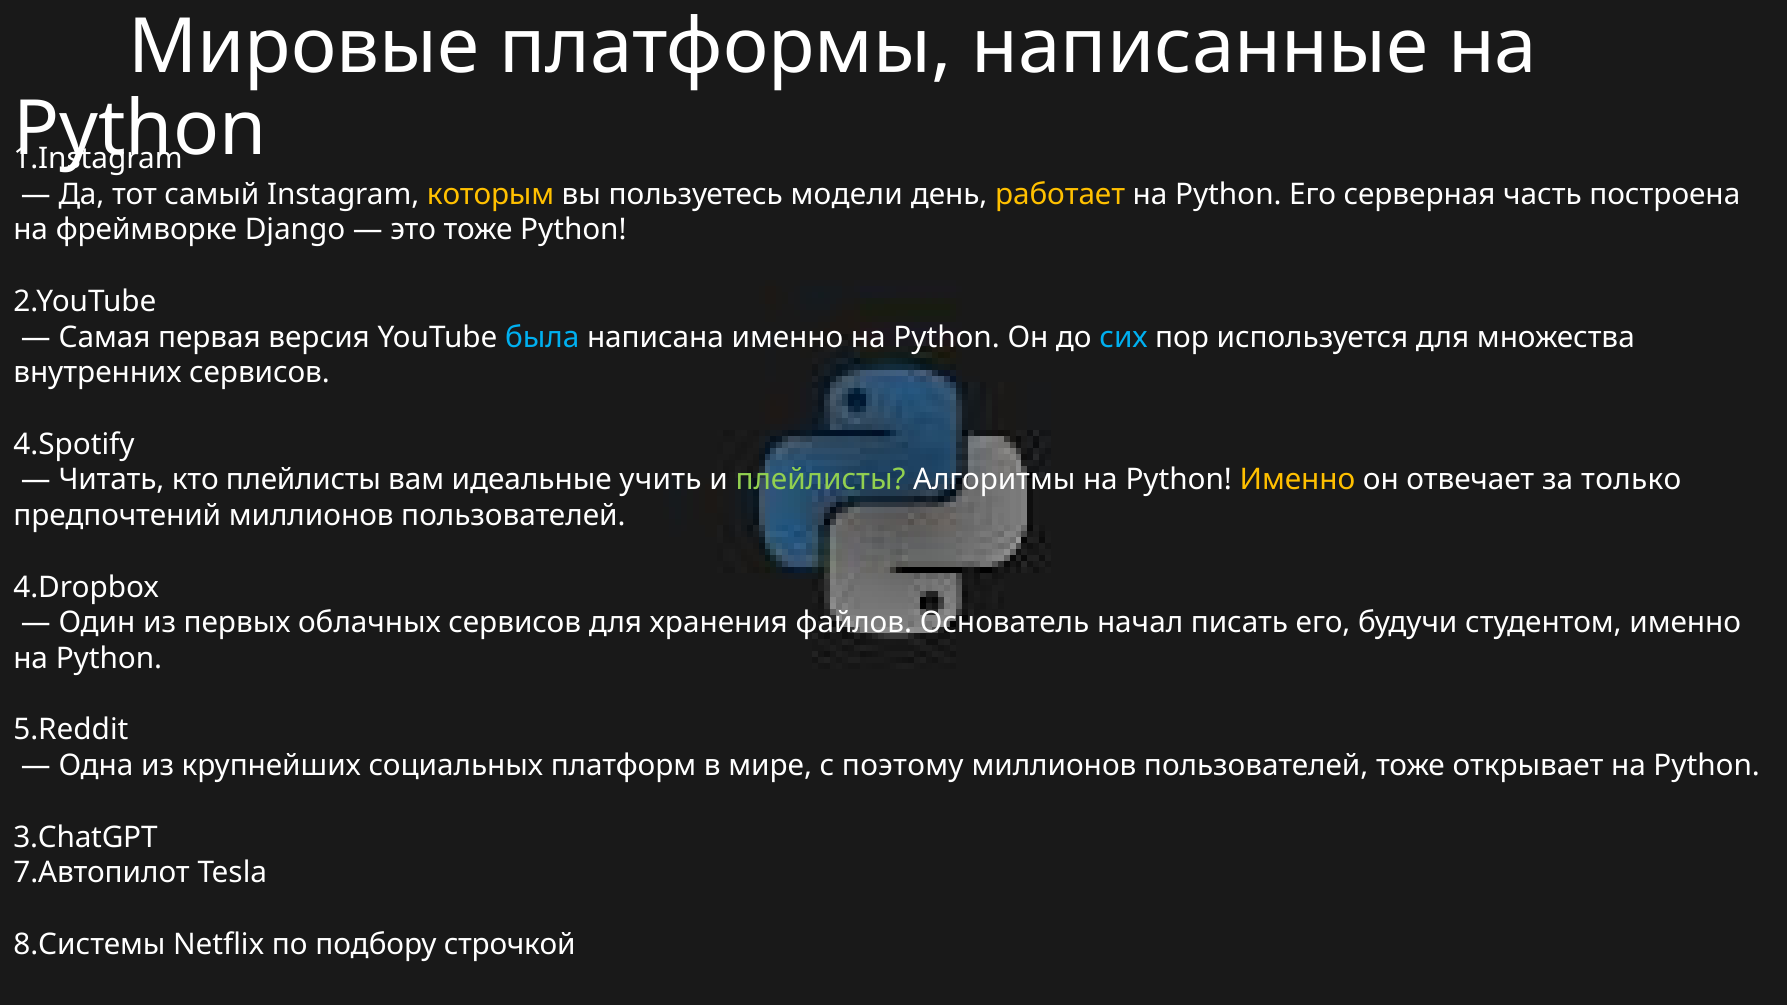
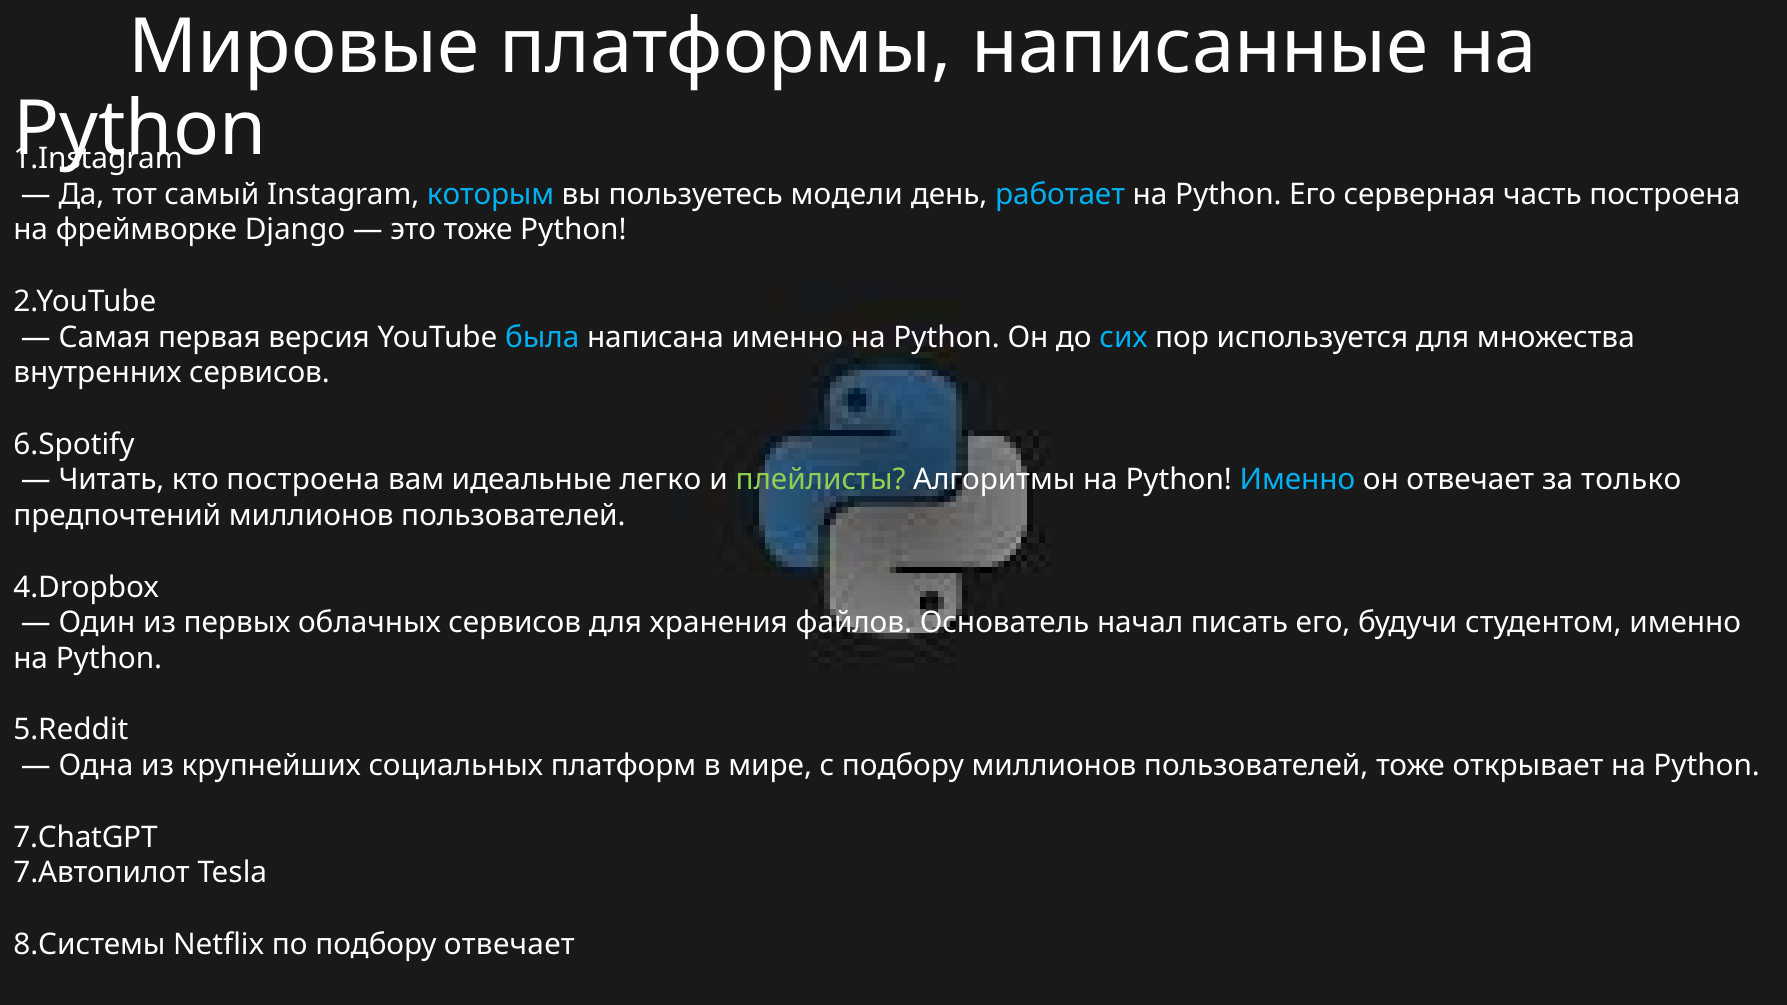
которым colour: yellow -> light blue
работает colour: yellow -> light blue
4.Spotify: 4.Spotify -> 6.Spotify
кто плейлисты: плейлисты -> построена
учить: учить -> легко
Именно at (1297, 480) colour: yellow -> light blue
с поэтому: поэтому -> подбору
3.ChatGPT: 3.ChatGPT -> 7.ChatGPT
подбору строчкой: строчкой -> отвечает
